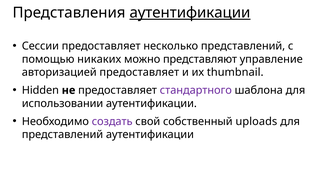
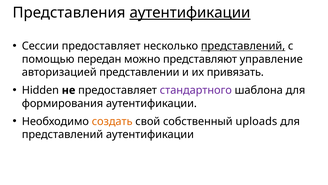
представлений at (243, 46) underline: none -> present
никаких: никаких -> передан
авторизацией предоставляет: предоставляет -> представлении
thumbnail: thumbnail -> привязать
использовании: использовании -> формирования
создать colour: purple -> orange
